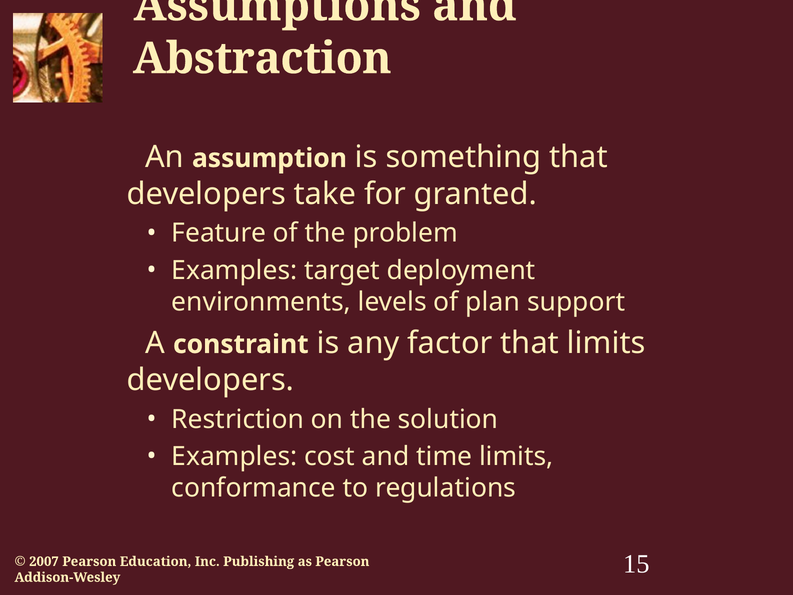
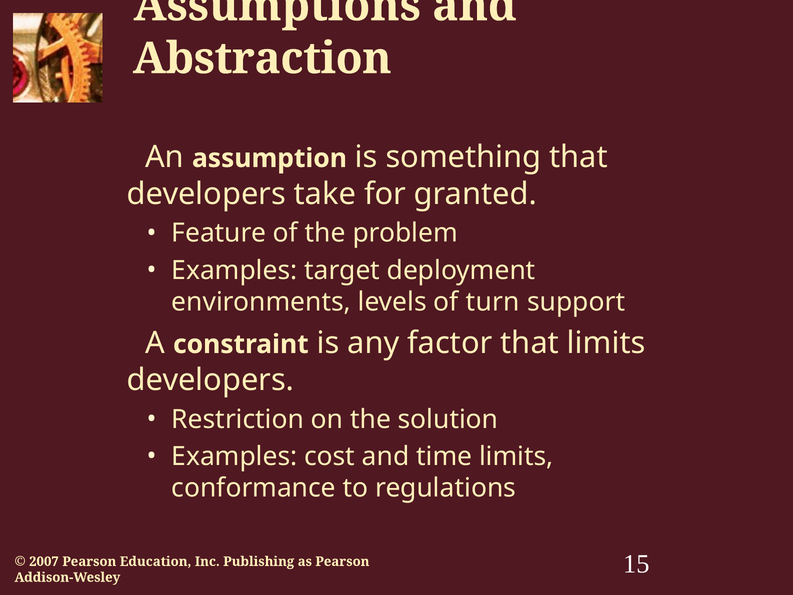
plan: plan -> turn
